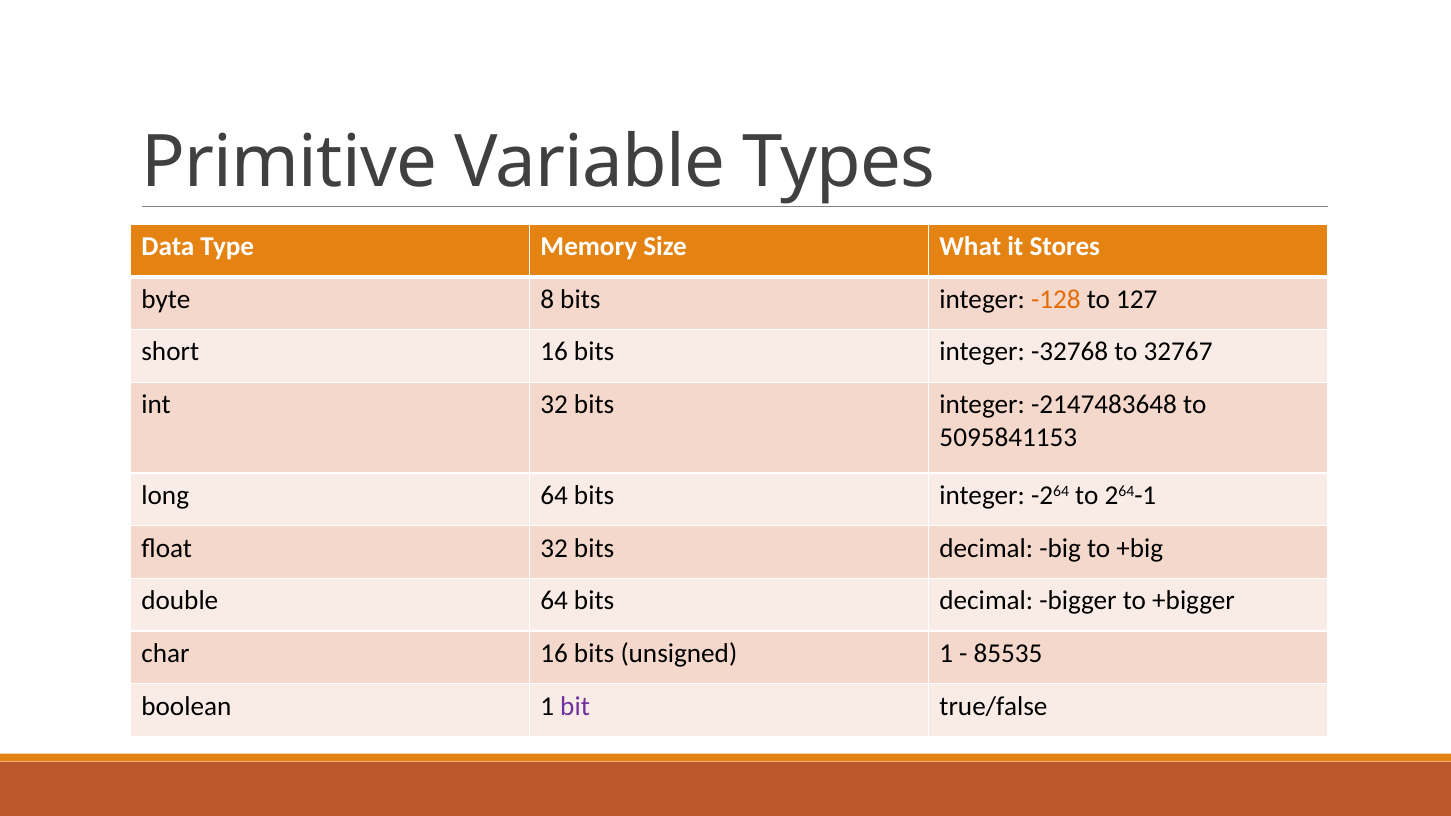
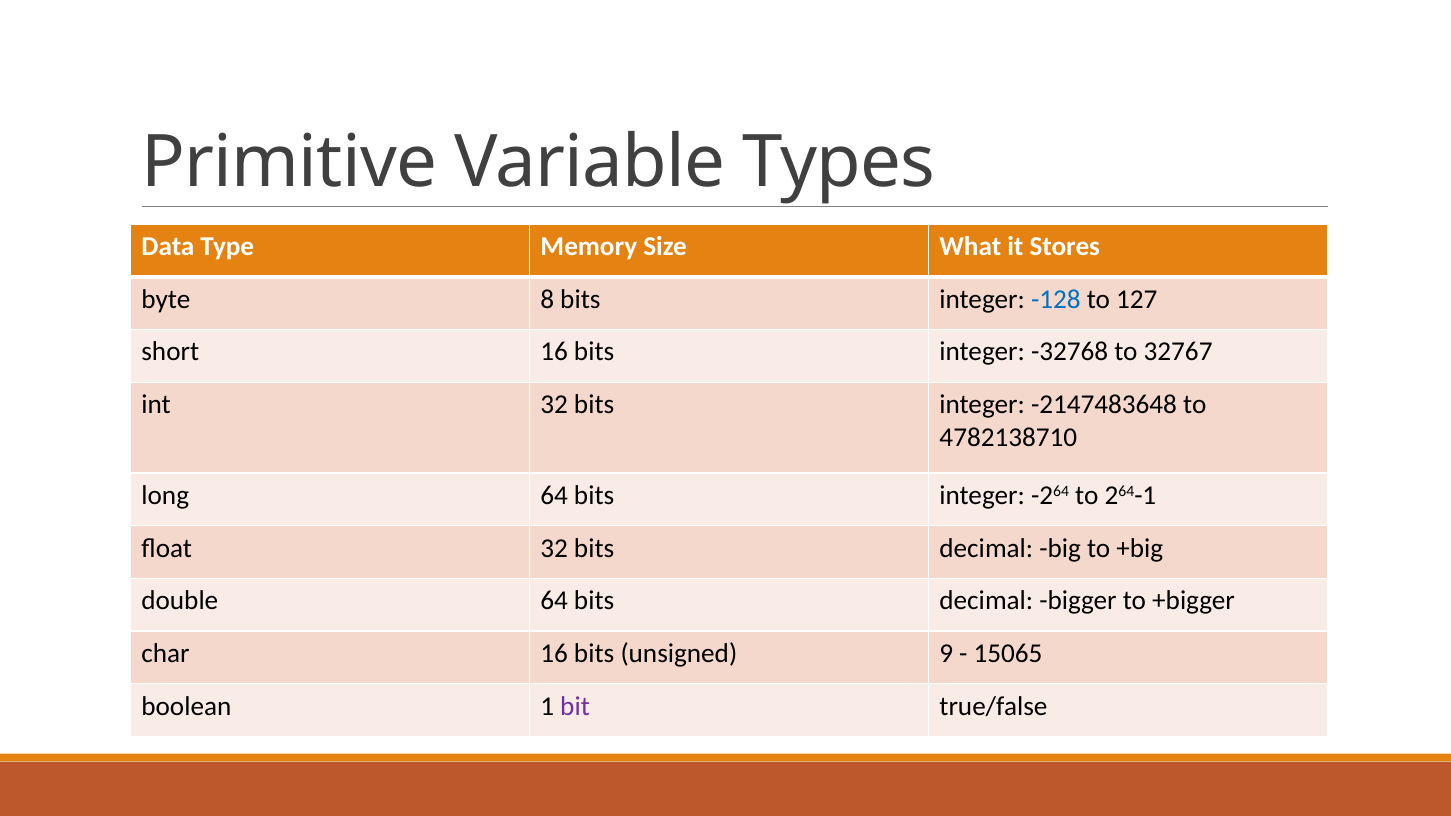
-128 colour: orange -> blue
5095841153: 5095841153 -> 4782138710
unsigned 1: 1 -> 9
85535: 85535 -> 15065
